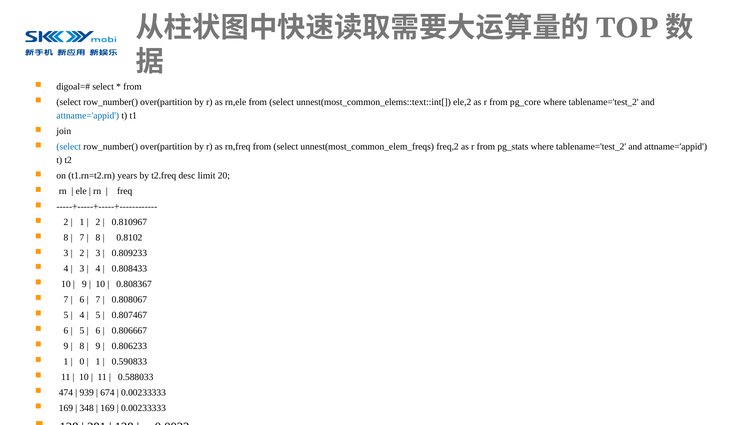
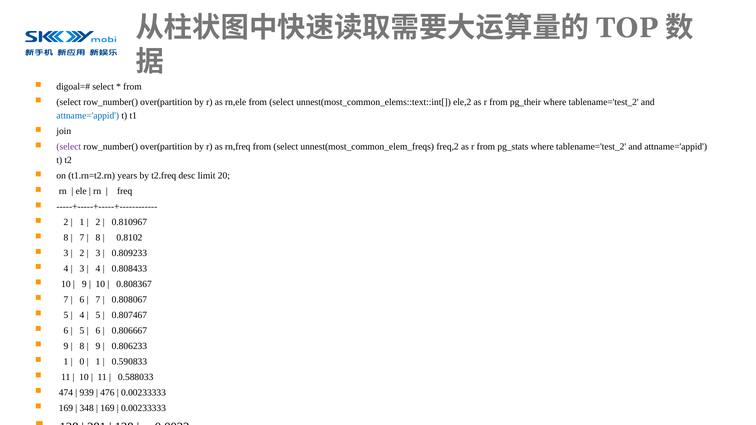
pg_core: pg_core -> pg_their
select at (69, 147) colour: blue -> purple
674 at (107, 393): 674 -> 476
